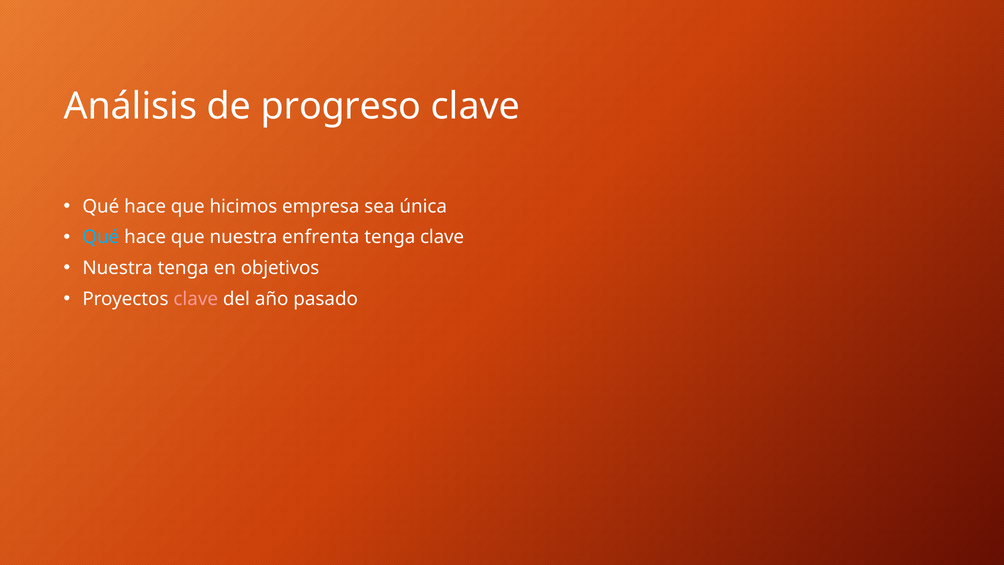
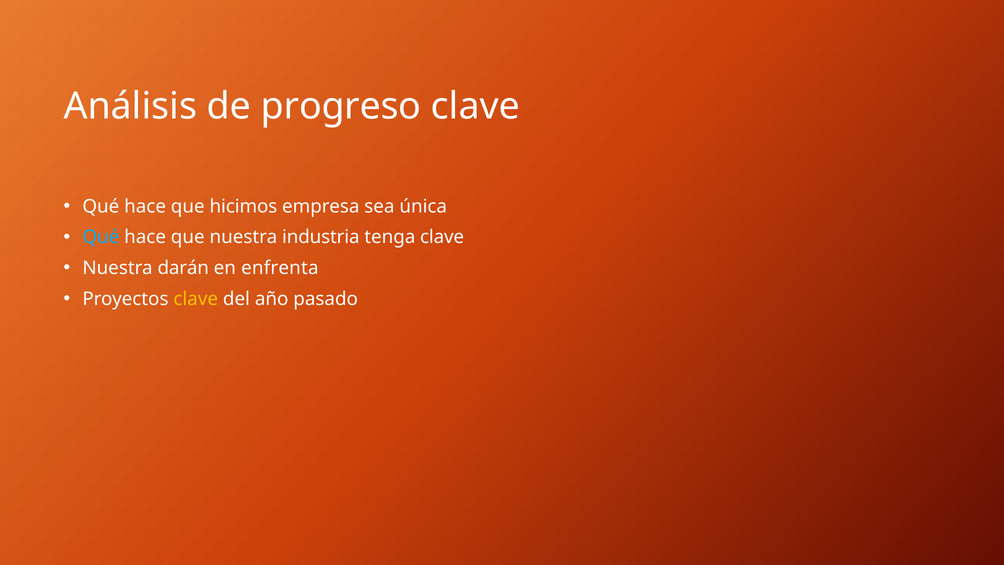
enfrenta: enfrenta -> industria
Nuestra tenga: tenga -> darán
objetivos: objetivos -> enfrenta
clave at (196, 299) colour: pink -> yellow
